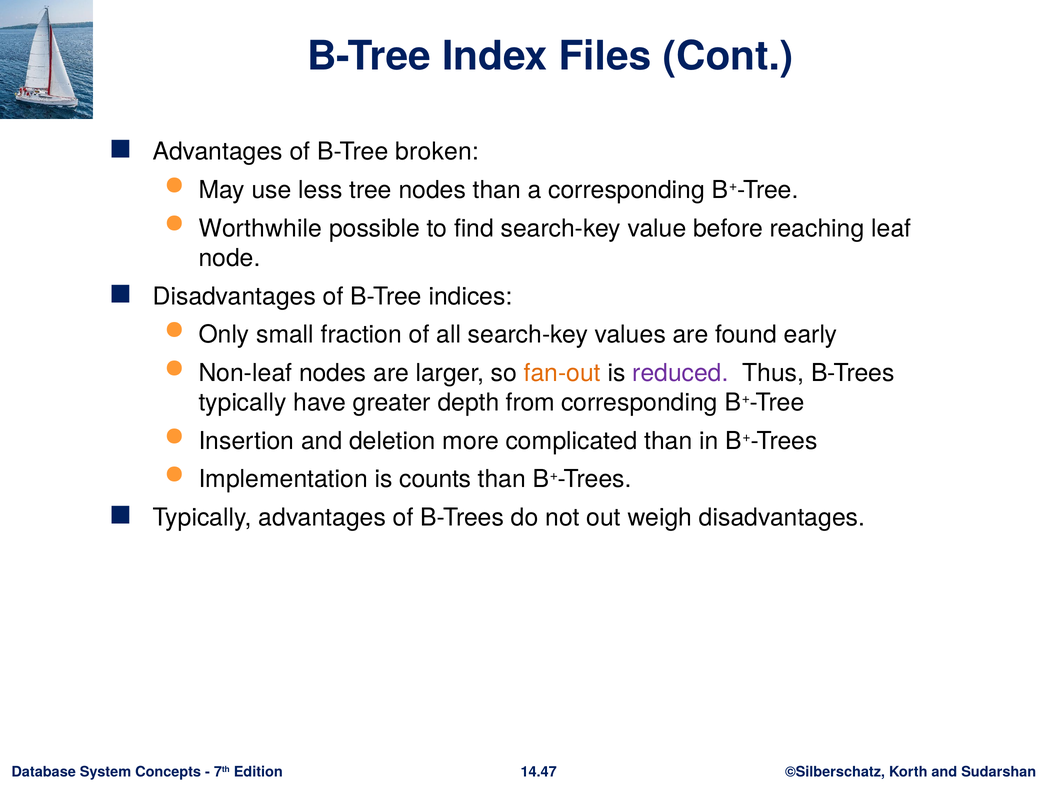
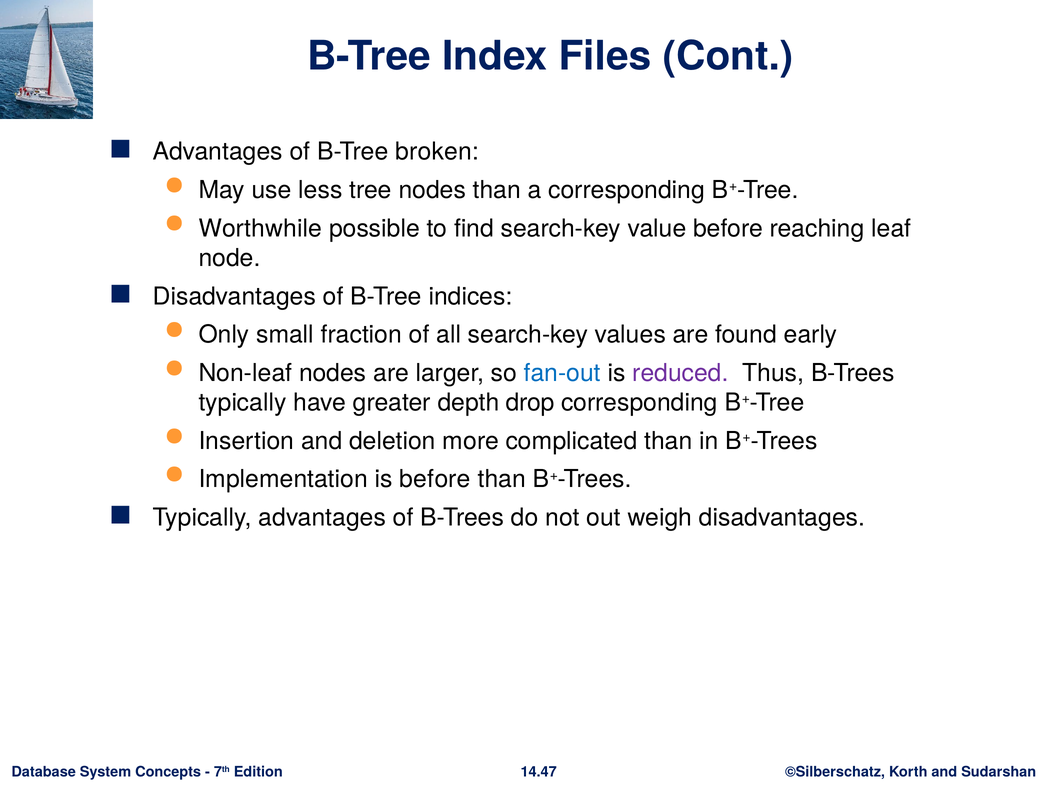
fan-out colour: orange -> blue
from: from -> drop
is counts: counts -> before
